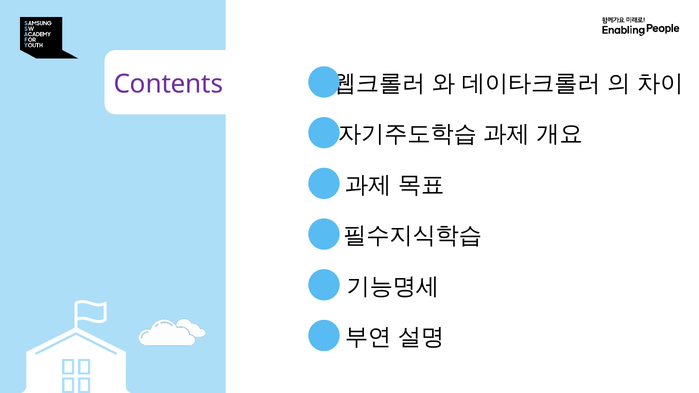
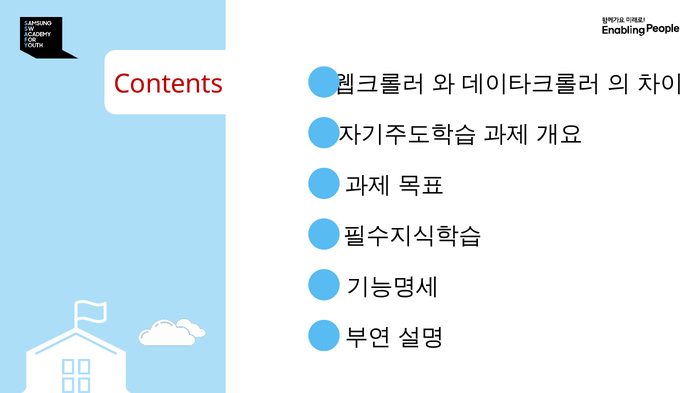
Contents colour: purple -> red
